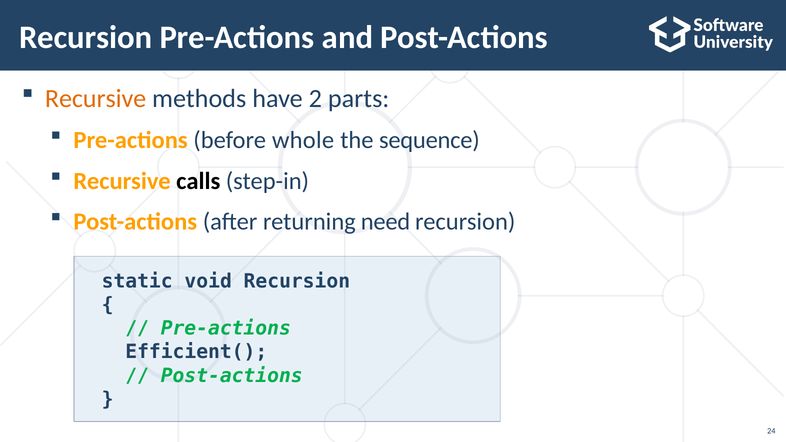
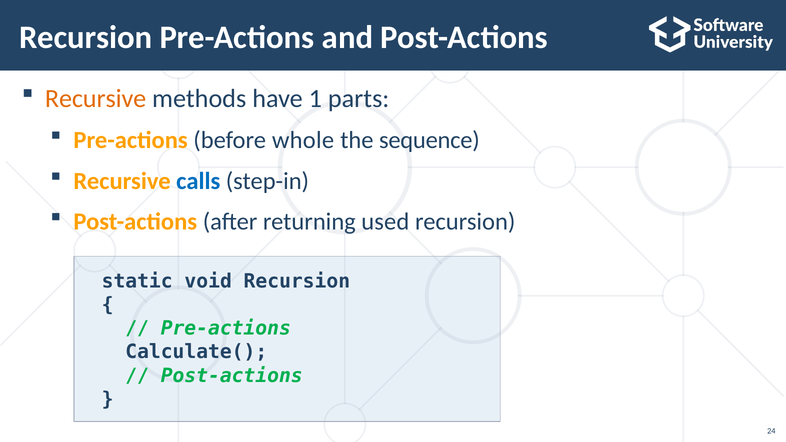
2: 2 -> 1
calls colour: black -> blue
need: need -> used
Efficient(: Efficient( -> Calculate(
